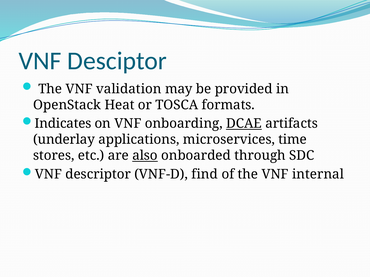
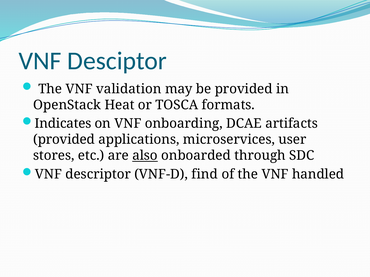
DCAE underline: present -> none
underlay at (64, 140): underlay -> provided
time: time -> user
internal: internal -> handled
